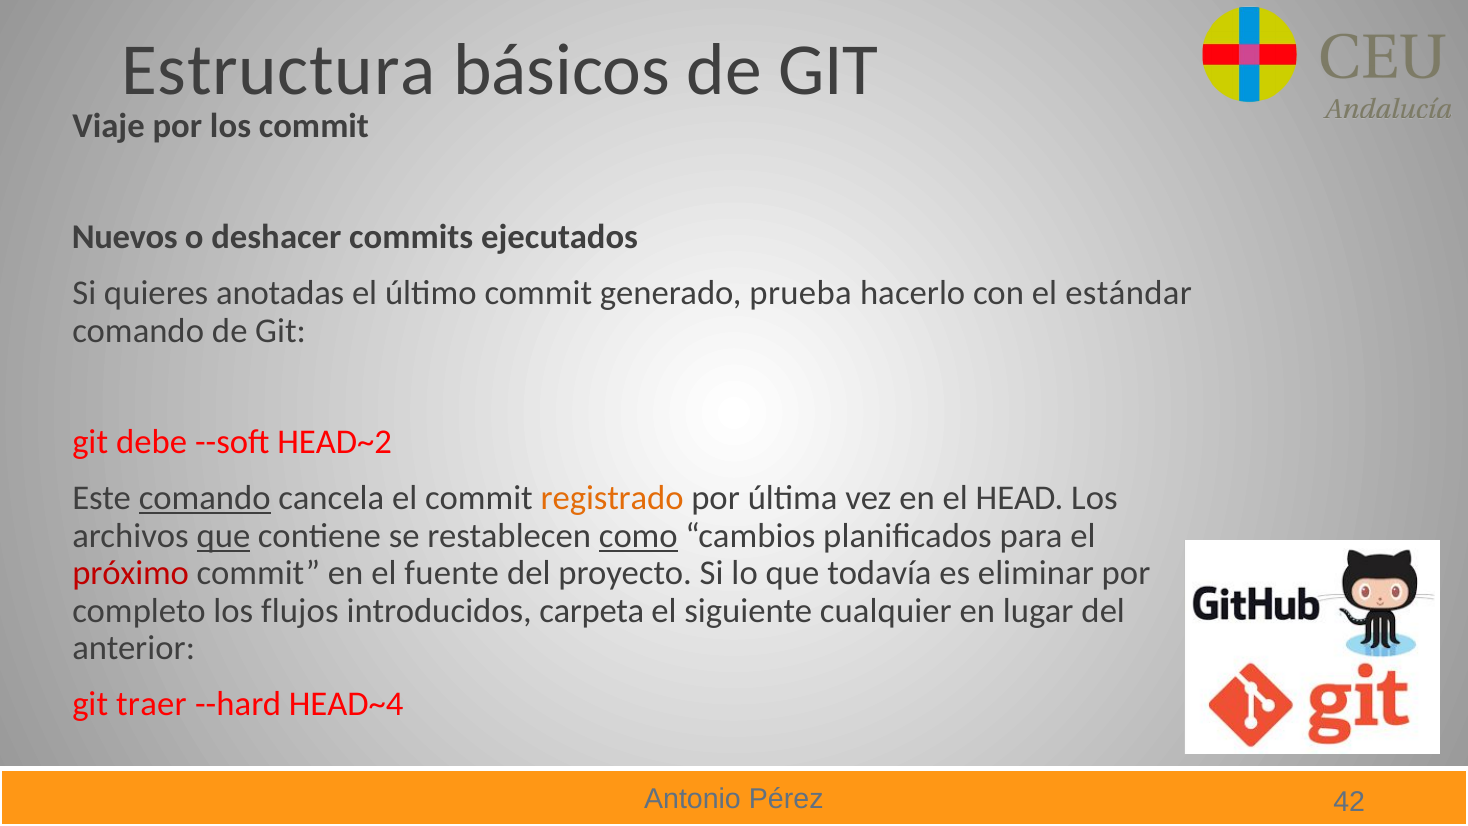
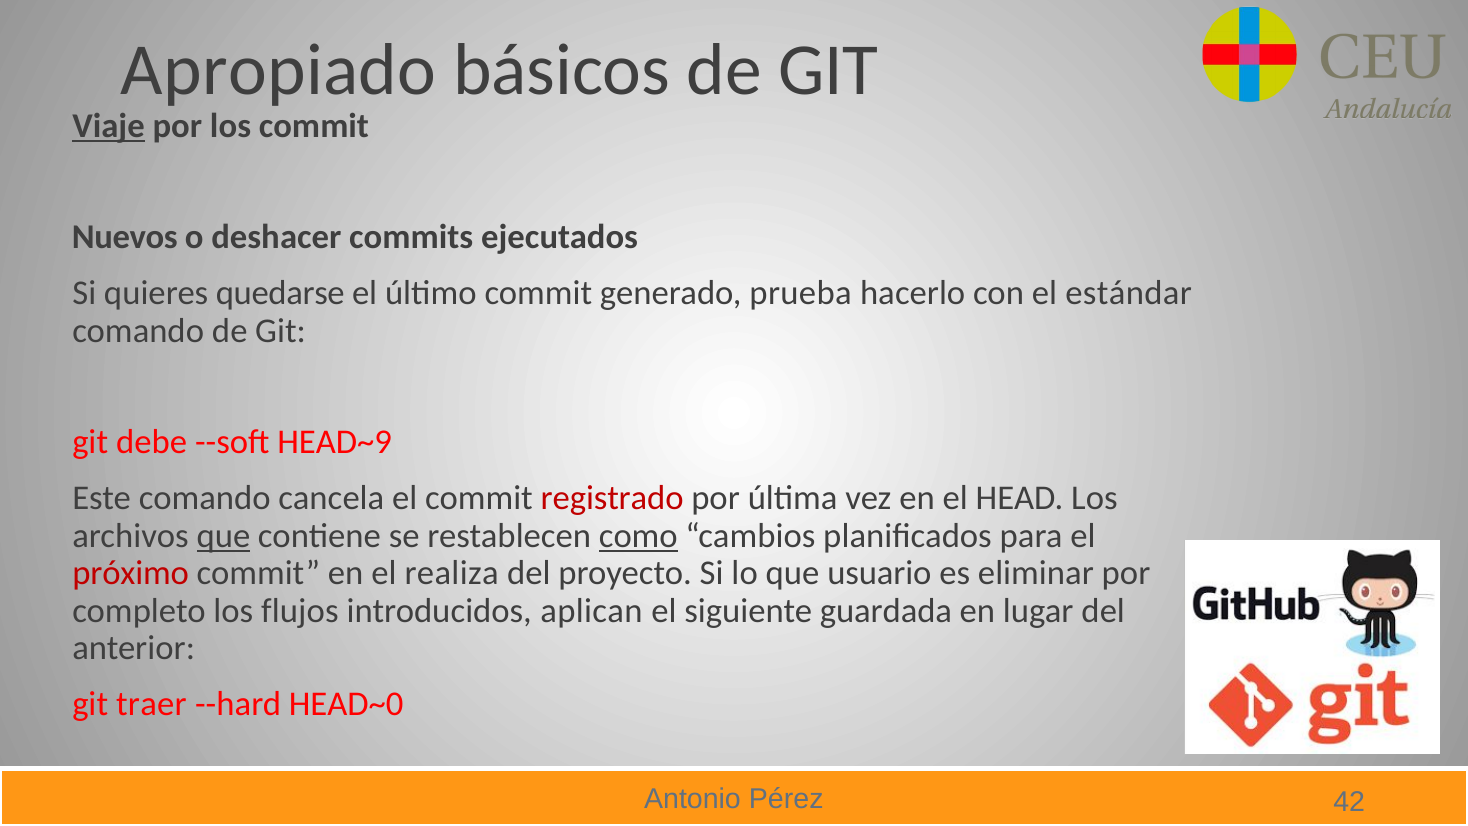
Estructura: Estructura -> Apropiado
Viaje underline: none -> present
anotadas: anotadas -> quedarse
HEAD~2: HEAD~2 -> HEAD~9
comando at (205, 498) underline: present -> none
registrado colour: orange -> red
fuente: fuente -> realiza
todavía: todavía -> usuario
carpeta: carpeta -> aplican
cualquier: cualquier -> guardada
HEAD~4: HEAD~4 -> HEAD~0
